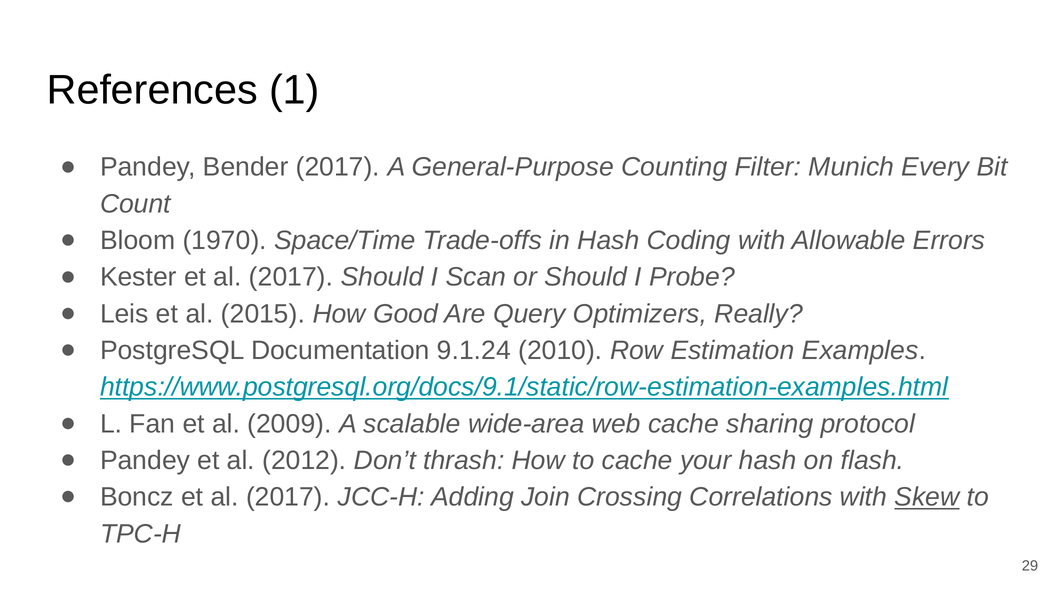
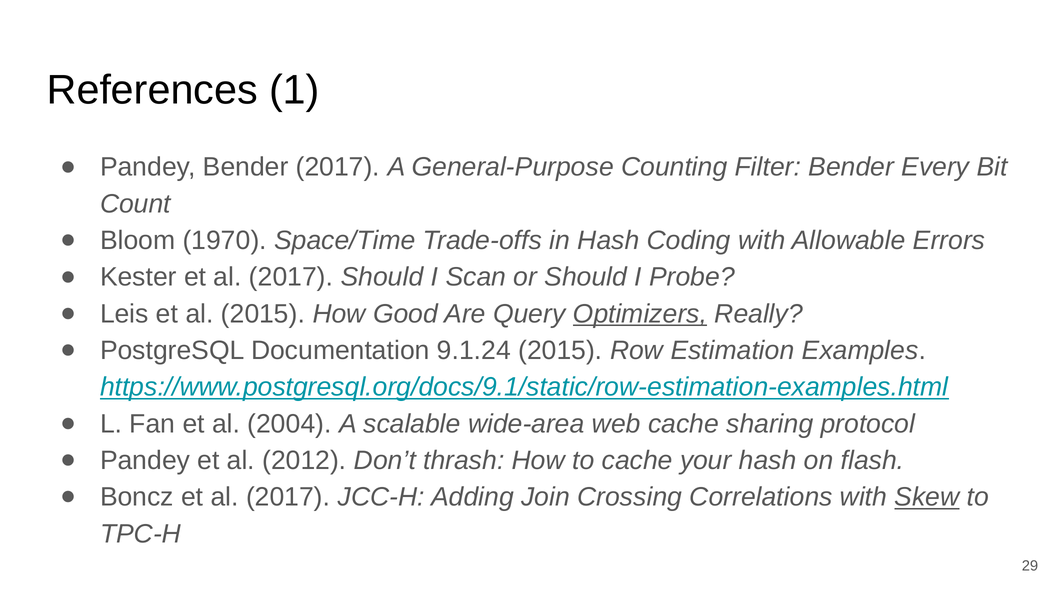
Filter Munich: Munich -> Bender
Optimizers underline: none -> present
9.1.24 2010: 2010 -> 2015
2009: 2009 -> 2004
